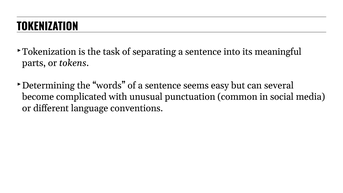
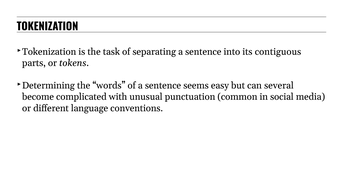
meaningful: meaningful -> contiguous
